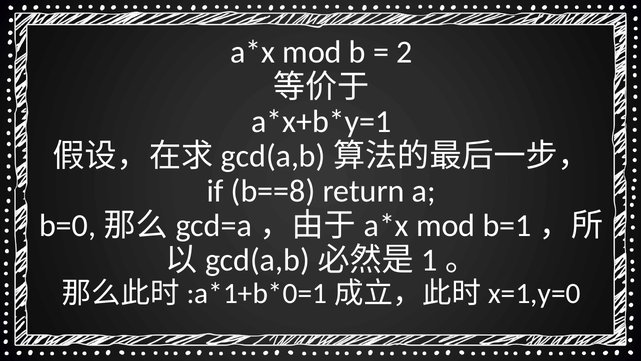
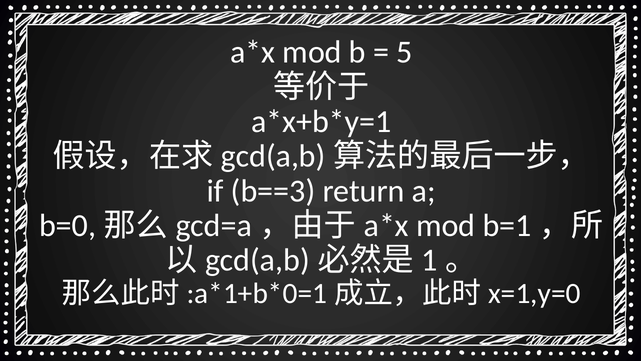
2: 2 -> 5
b==8: b==8 -> b==3
